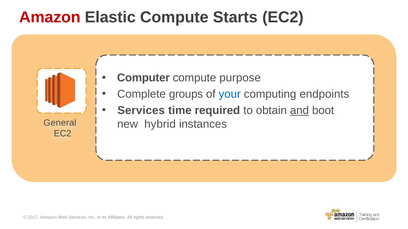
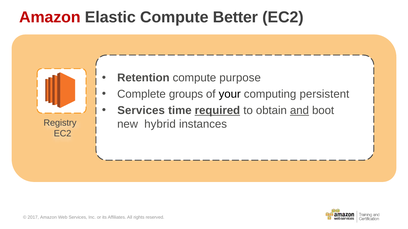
Starts: Starts -> Better
Computer: Computer -> Retention
your colour: blue -> black
endpoints: endpoints -> persistent
required underline: none -> present
General: General -> Registry
